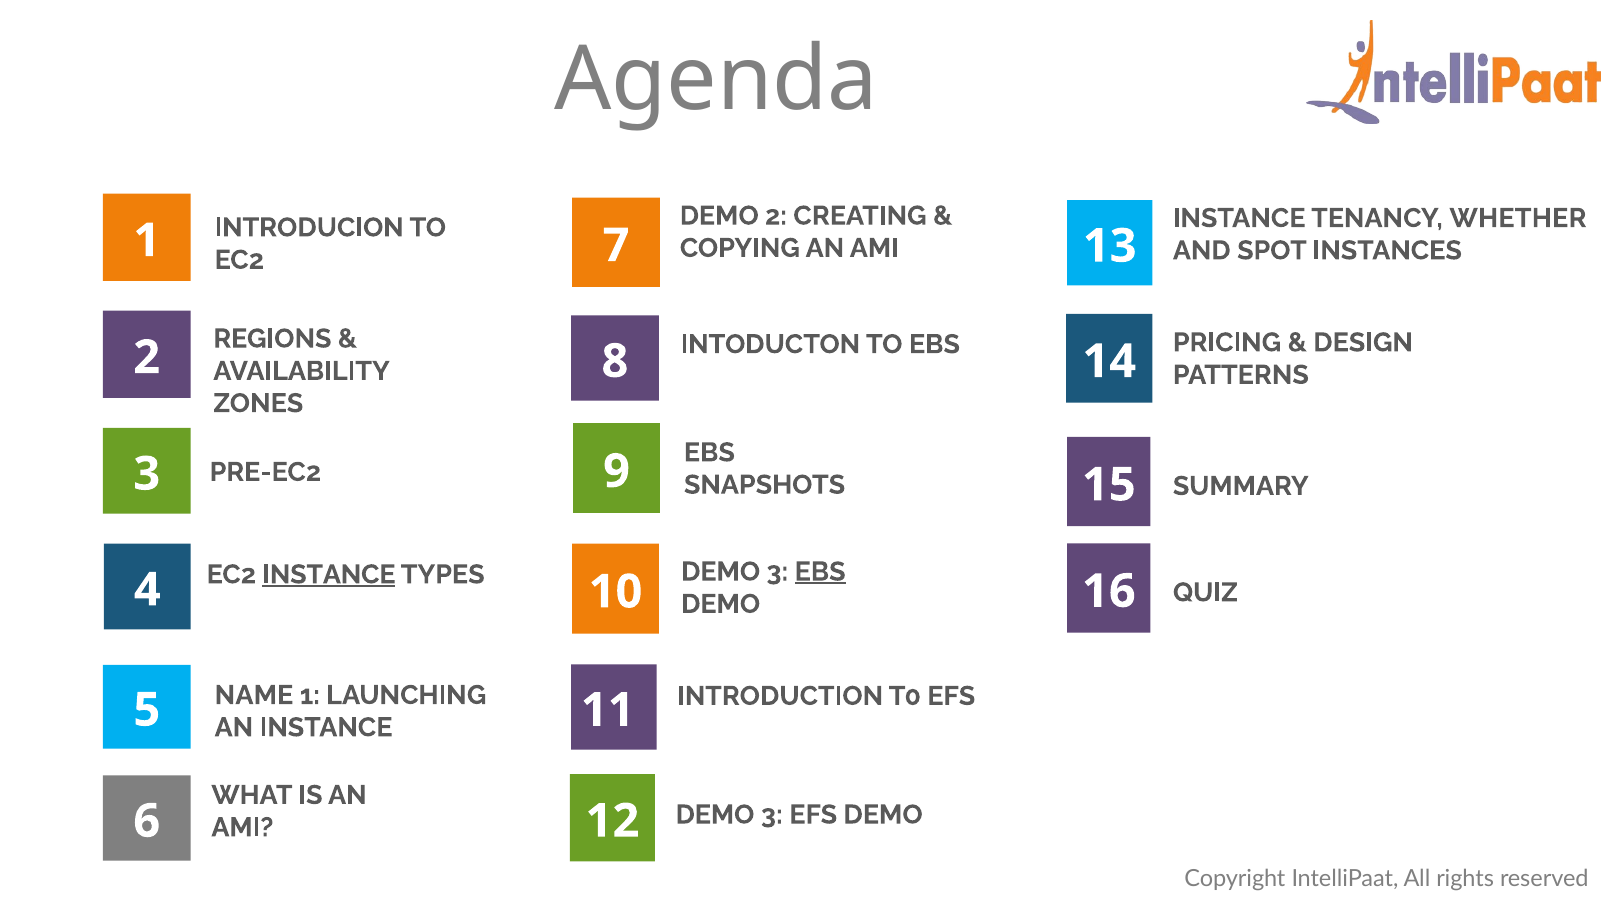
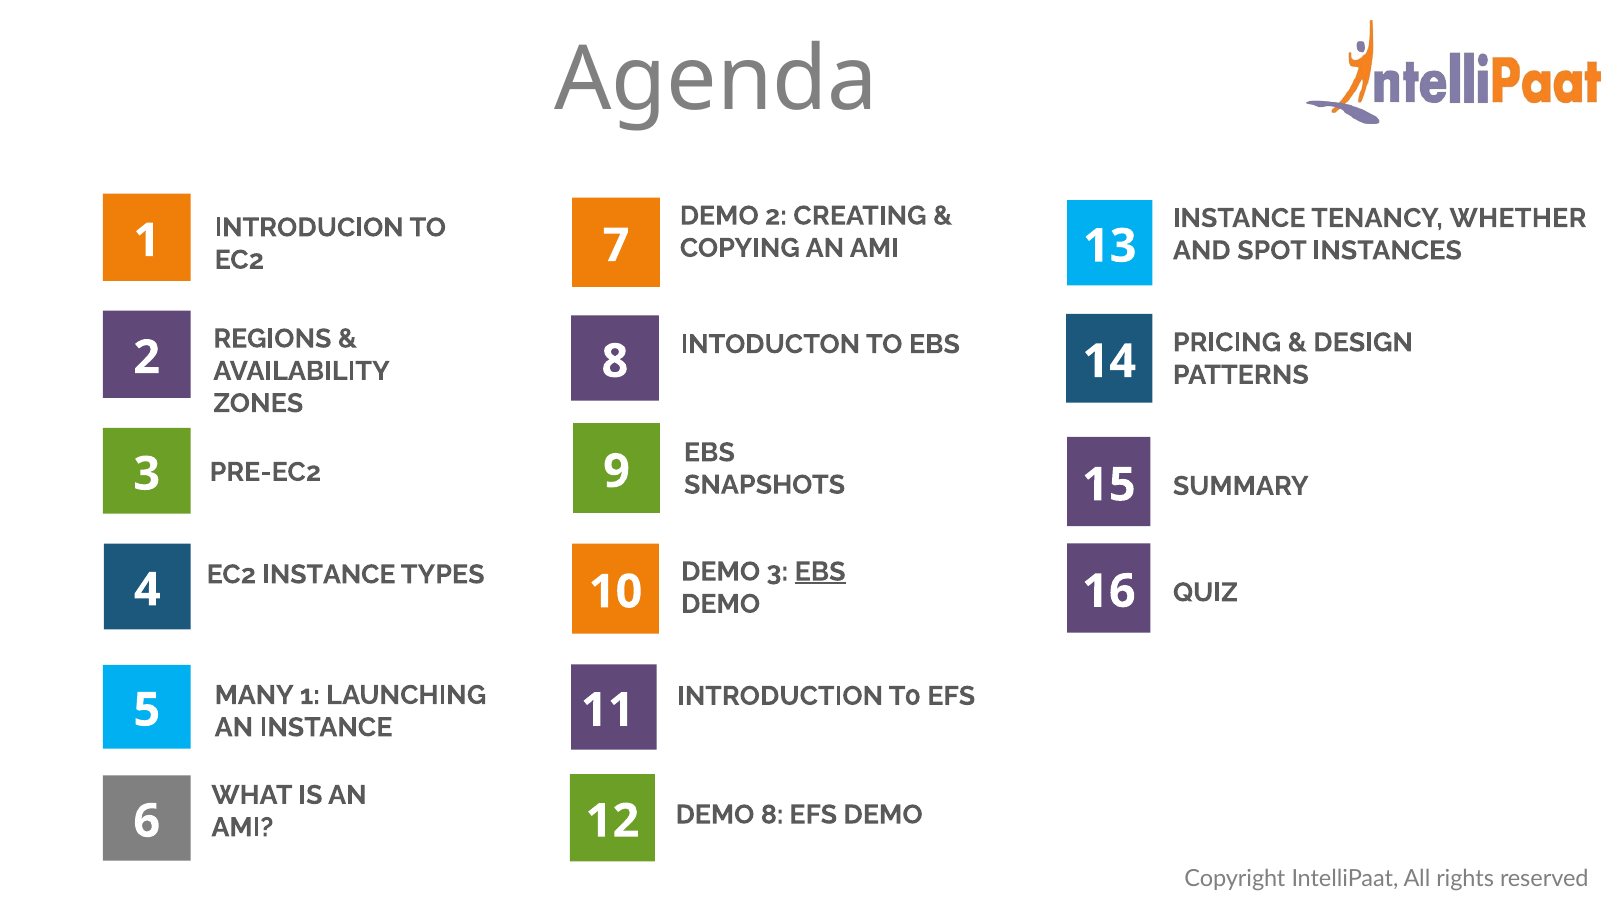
INSTANCE at (329, 575) underline: present -> none
NAME: NAME -> MANY
12 DEMO 3: 3 -> 8
